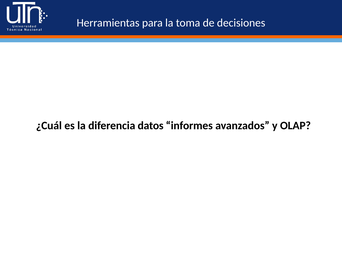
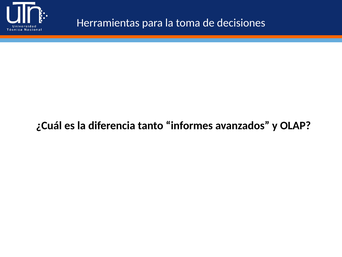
datos: datos -> tanto
